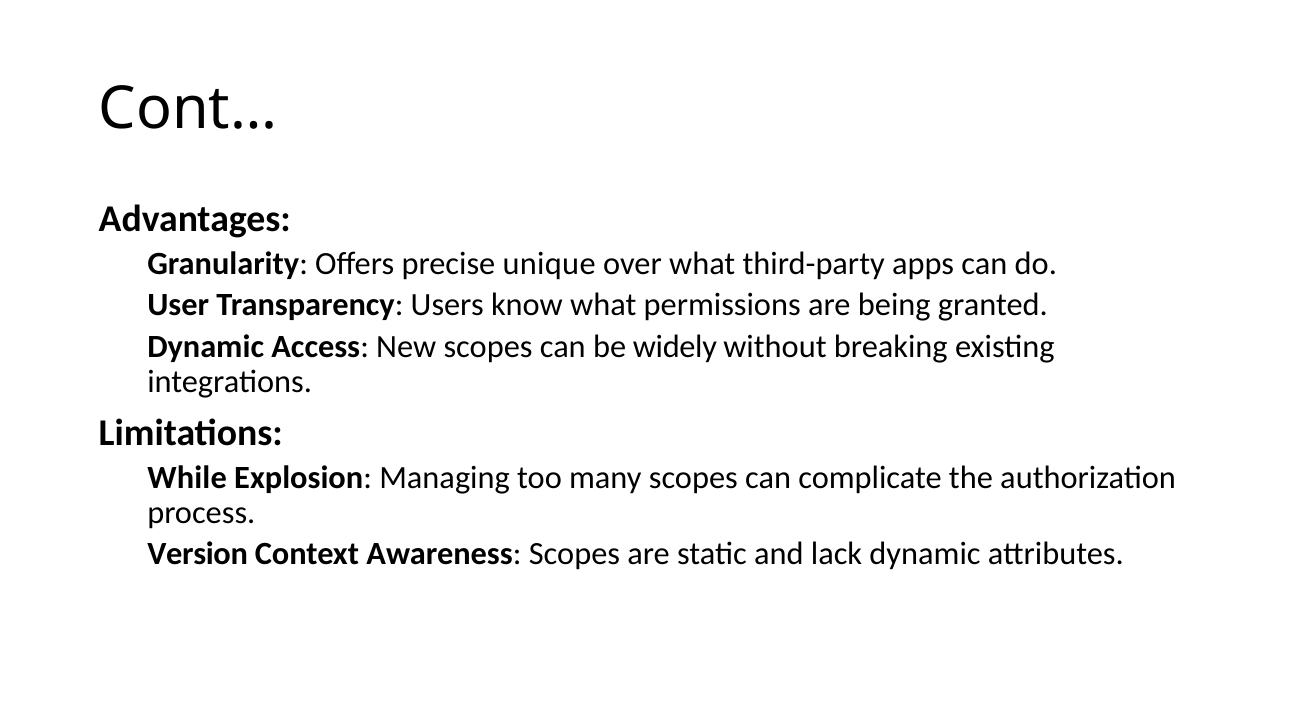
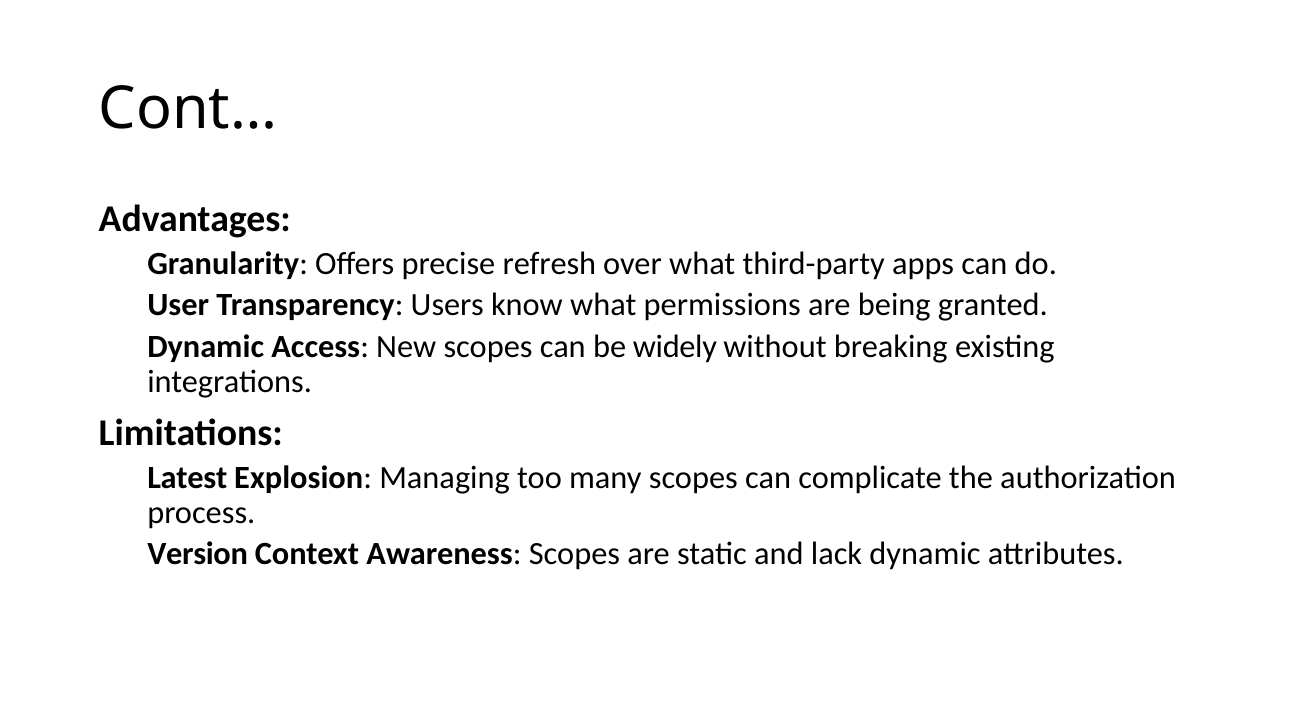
unique: unique -> refresh
While: While -> Latest
